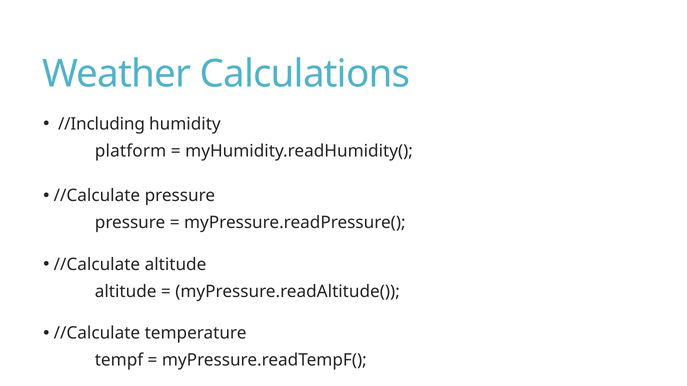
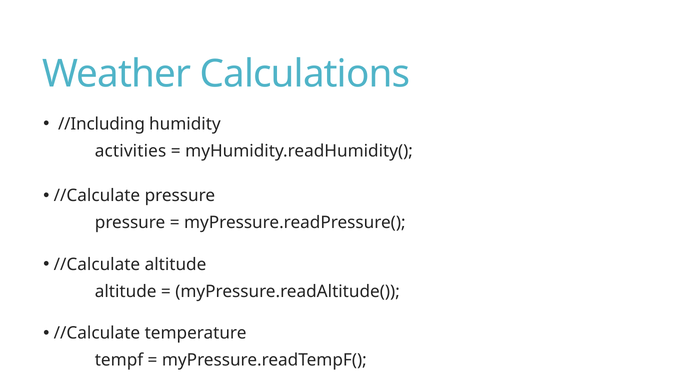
platform: platform -> activities
